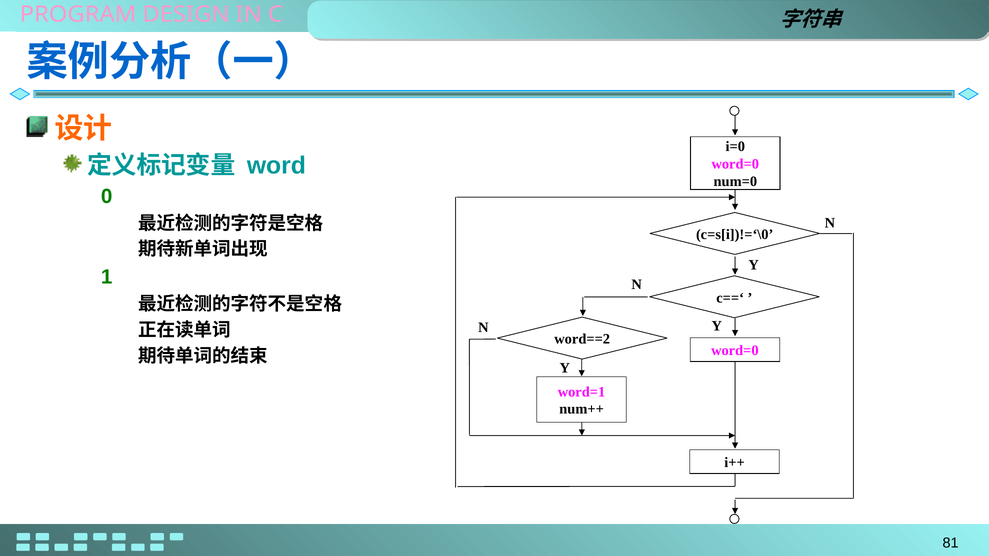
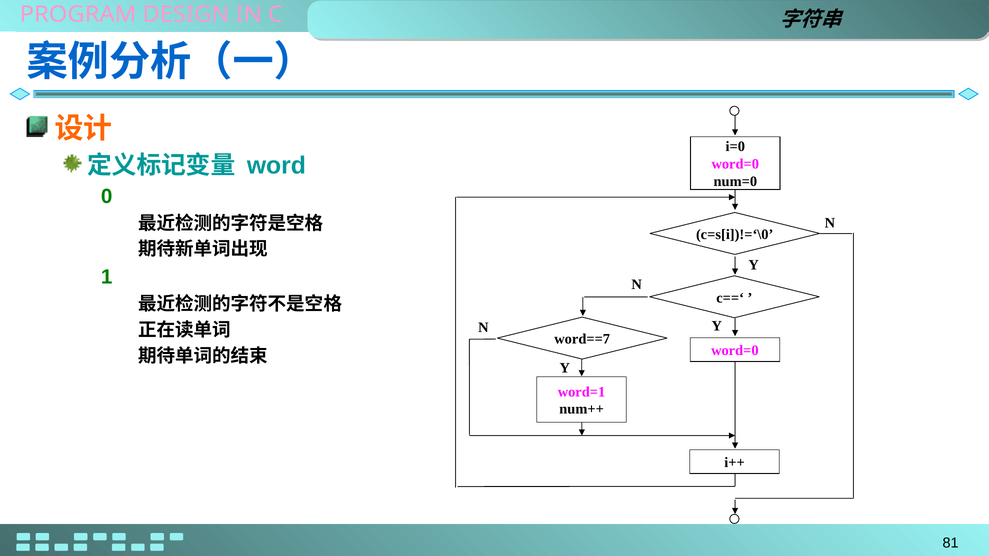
word==2: word==2 -> word==7
